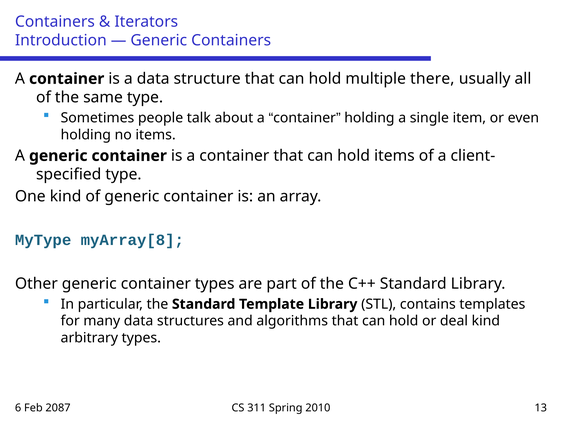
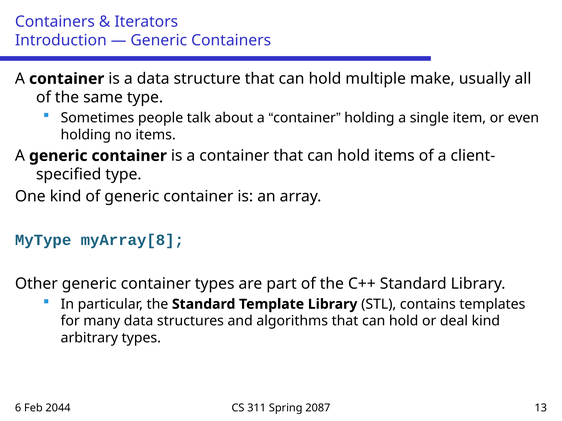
there: there -> make
2087: 2087 -> 2044
2010: 2010 -> 2087
